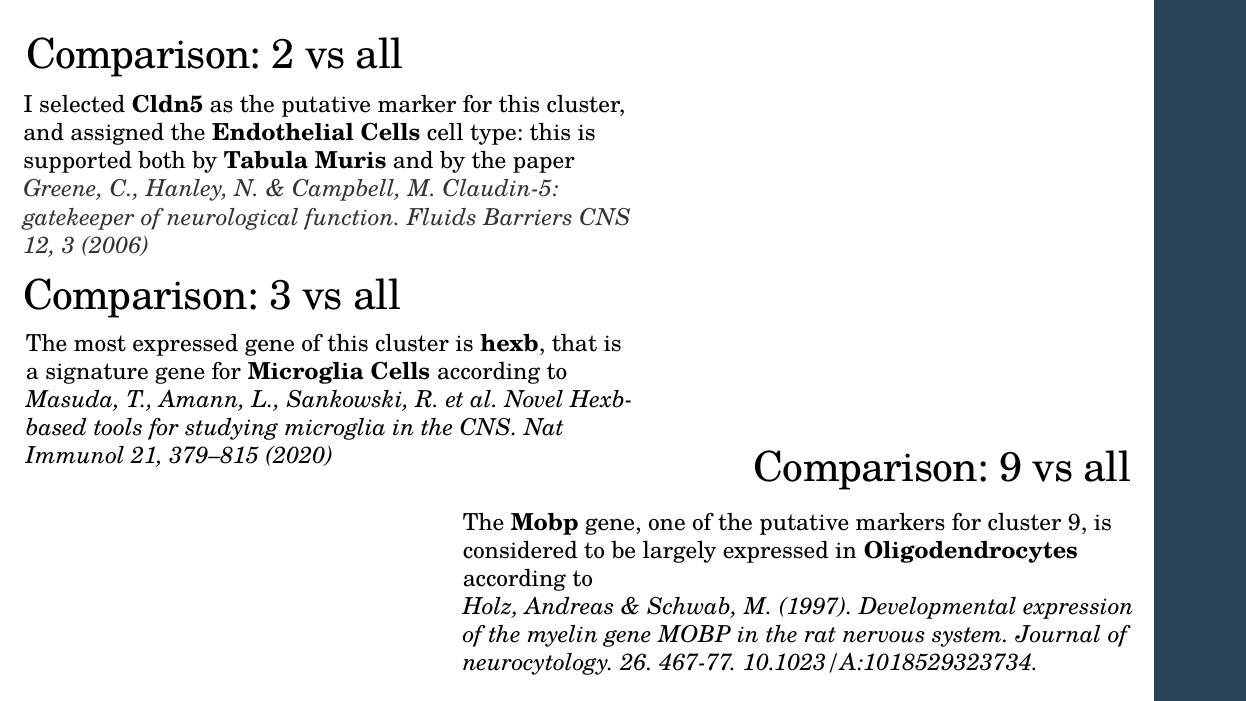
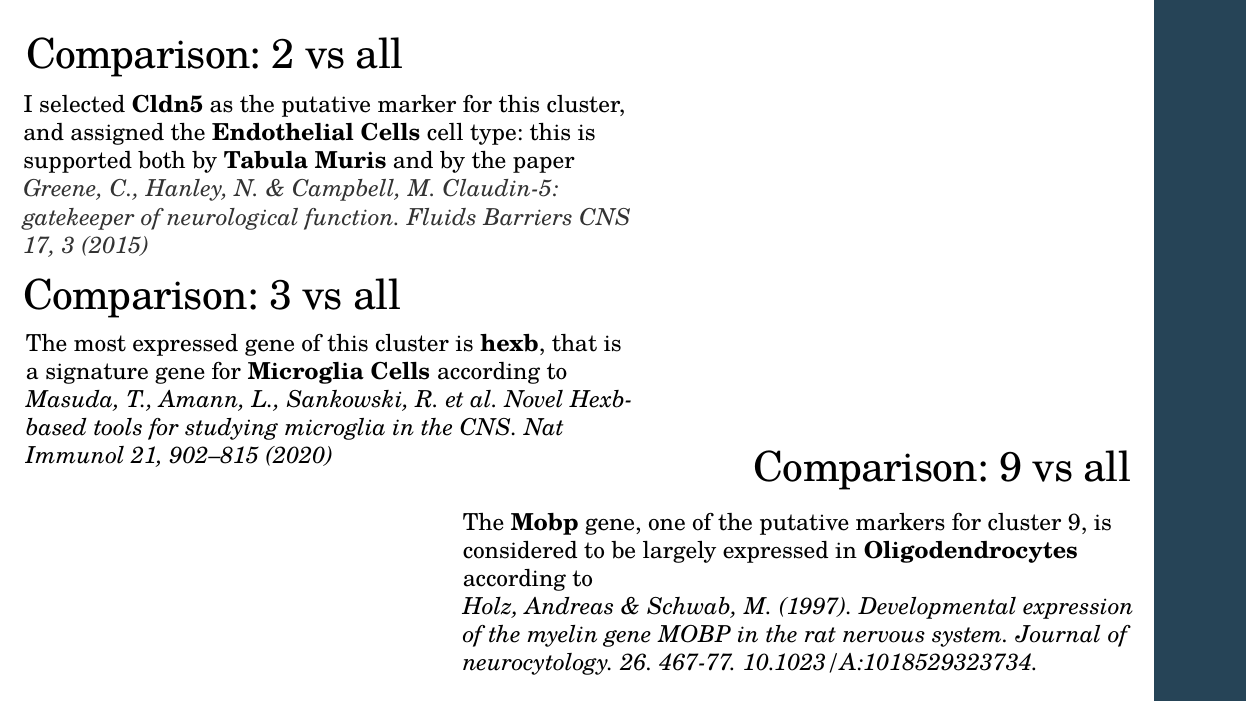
12: 12 -> 17
2006: 2006 -> 2015
379–815: 379–815 -> 902–815
